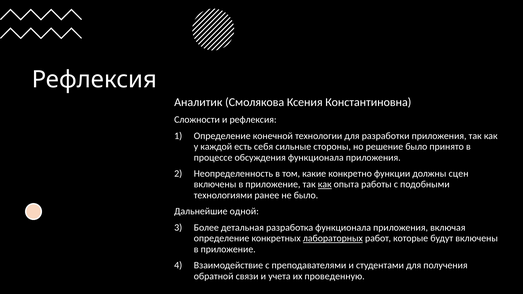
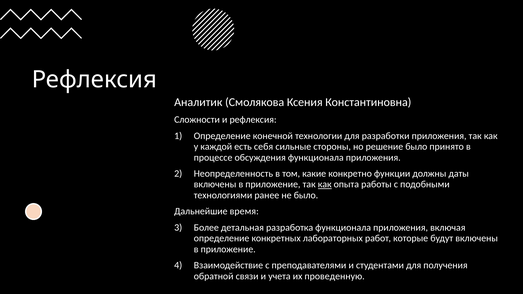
сцен: сцен -> даты
одной: одной -> время
лабораторных underline: present -> none
